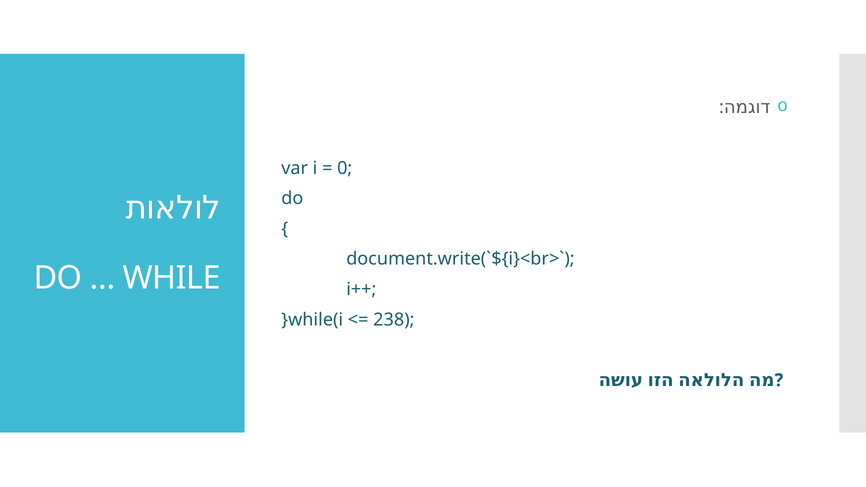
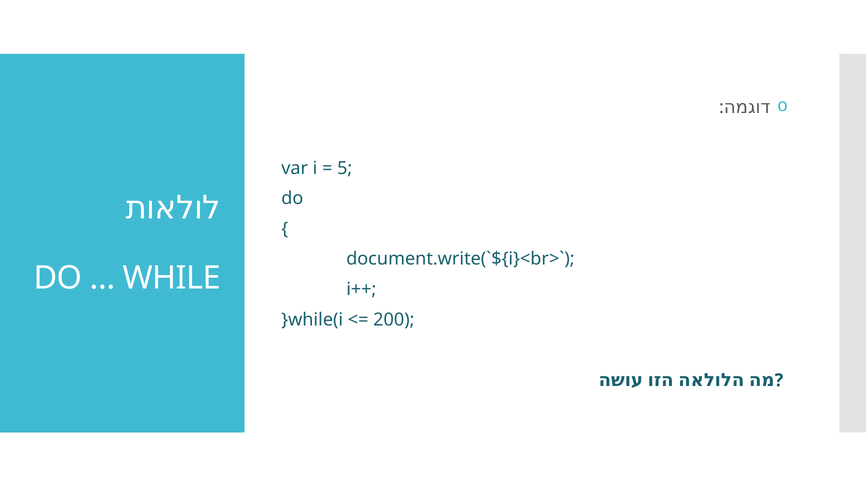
0: 0 -> 5
238: 238 -> 200
